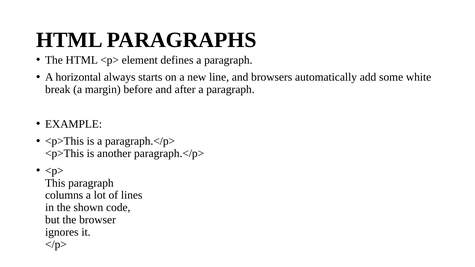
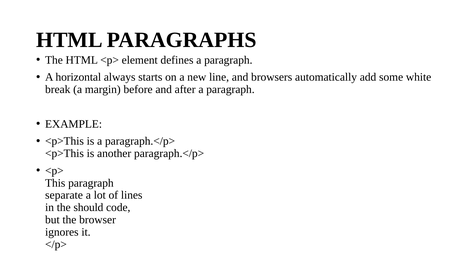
columns: columns -> separate
shown: shown -> should
